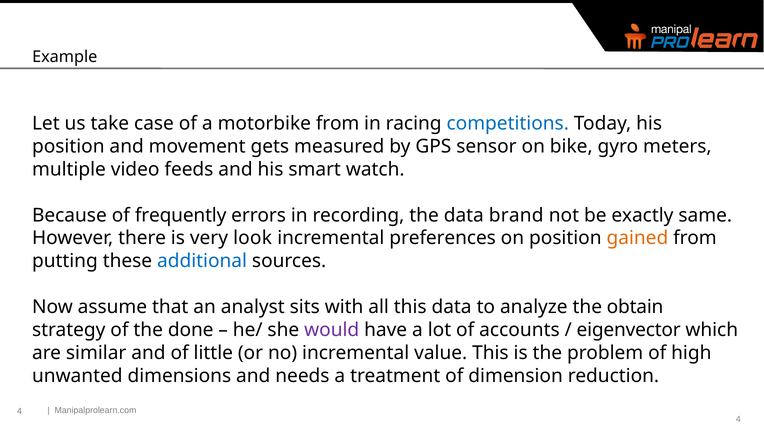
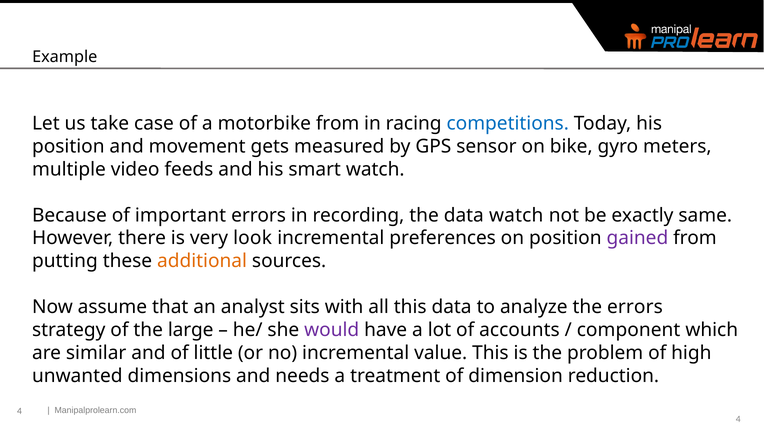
frequently: frequently -> important
data brand: brand -> watch
gained colour: orange -> purple
additional colour: blue -> orange
the obtain: obtain -> errors
done: done -> large
eigenvector: eigenvector -> component
